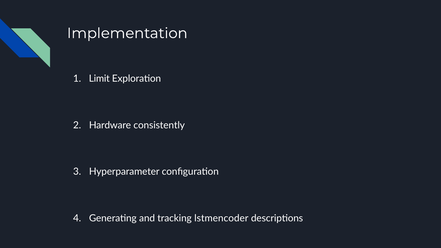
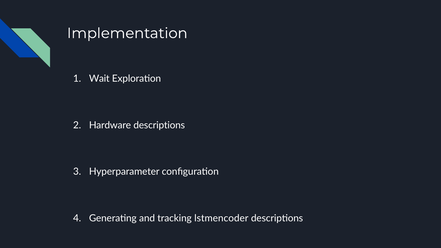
Limit: Limit -> Wait
Hardware consistently: consistently -> descriptions
